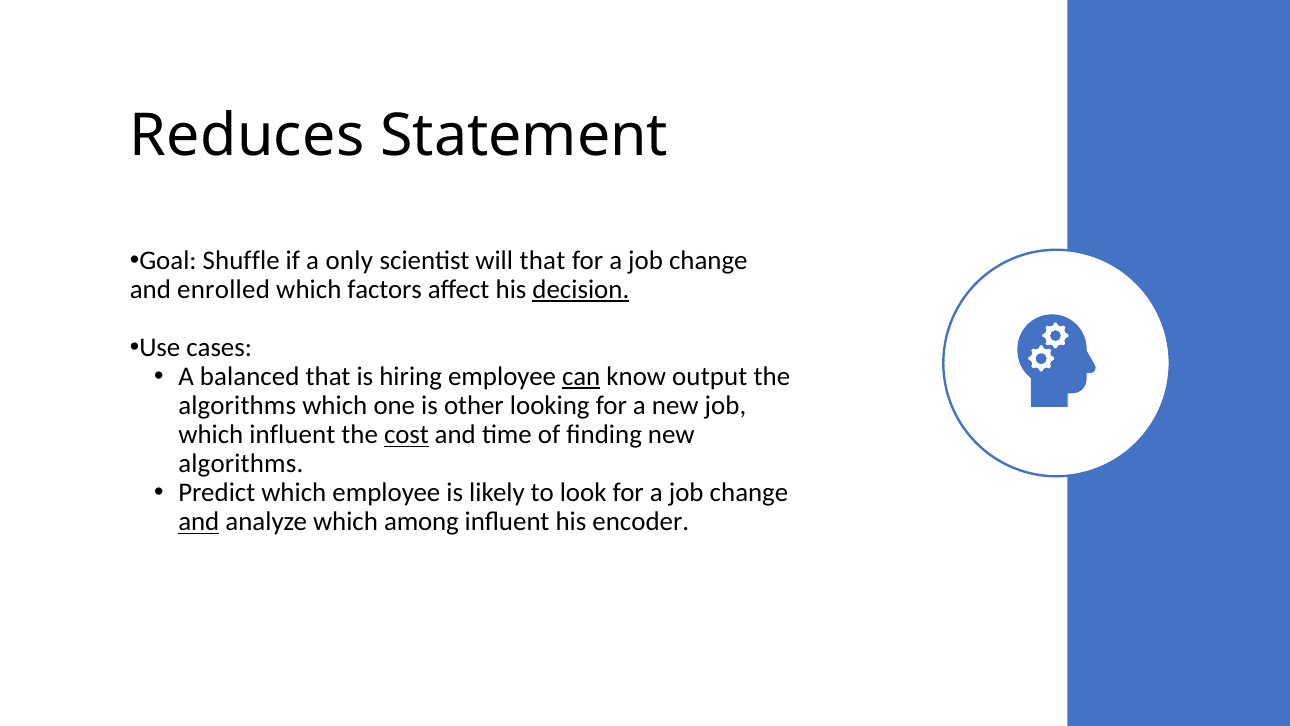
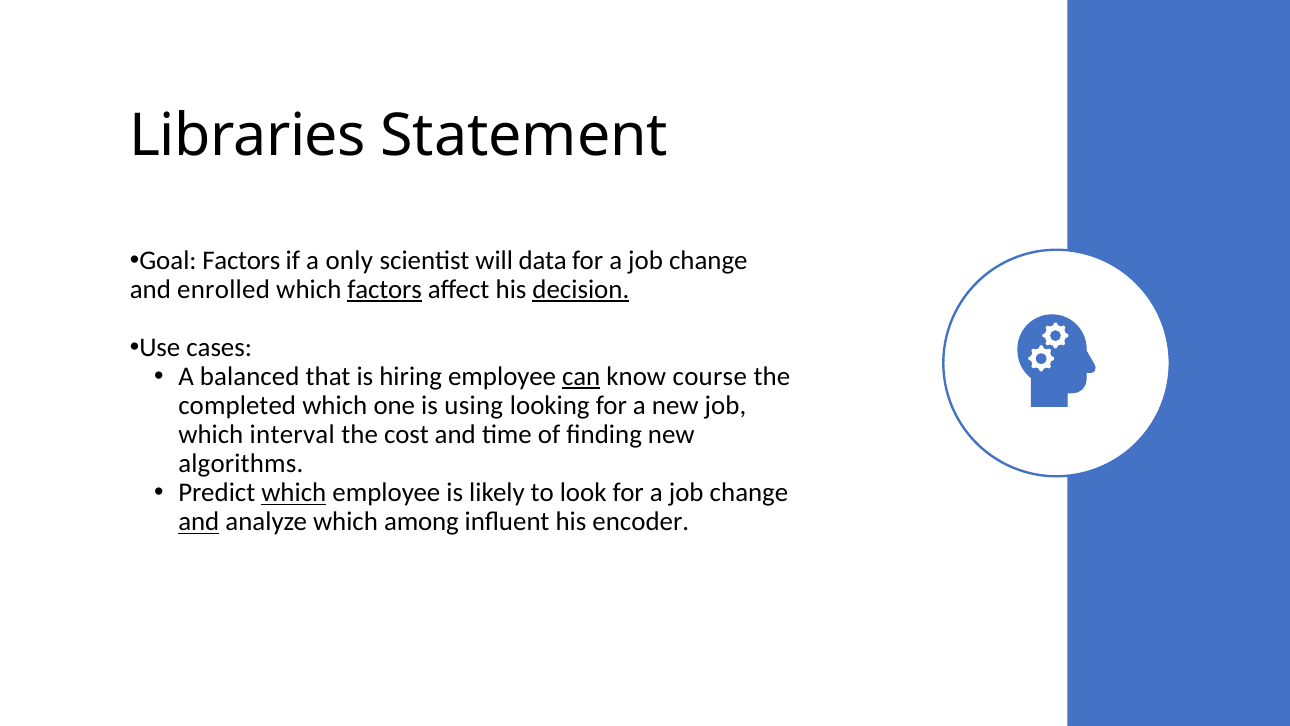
Reduces: Reduces -> Libraries
Goal Shuffle: Shuffle -> Factors
will that: that -> data
factors at (385, 289) underline: none -> present
output: output -> course
algorithms at (237, 406): algorithms -> completed
other: other -> using
which influent: influent -> interval
cost underline: present -> none
which at (294, 493) underline: none -> present
